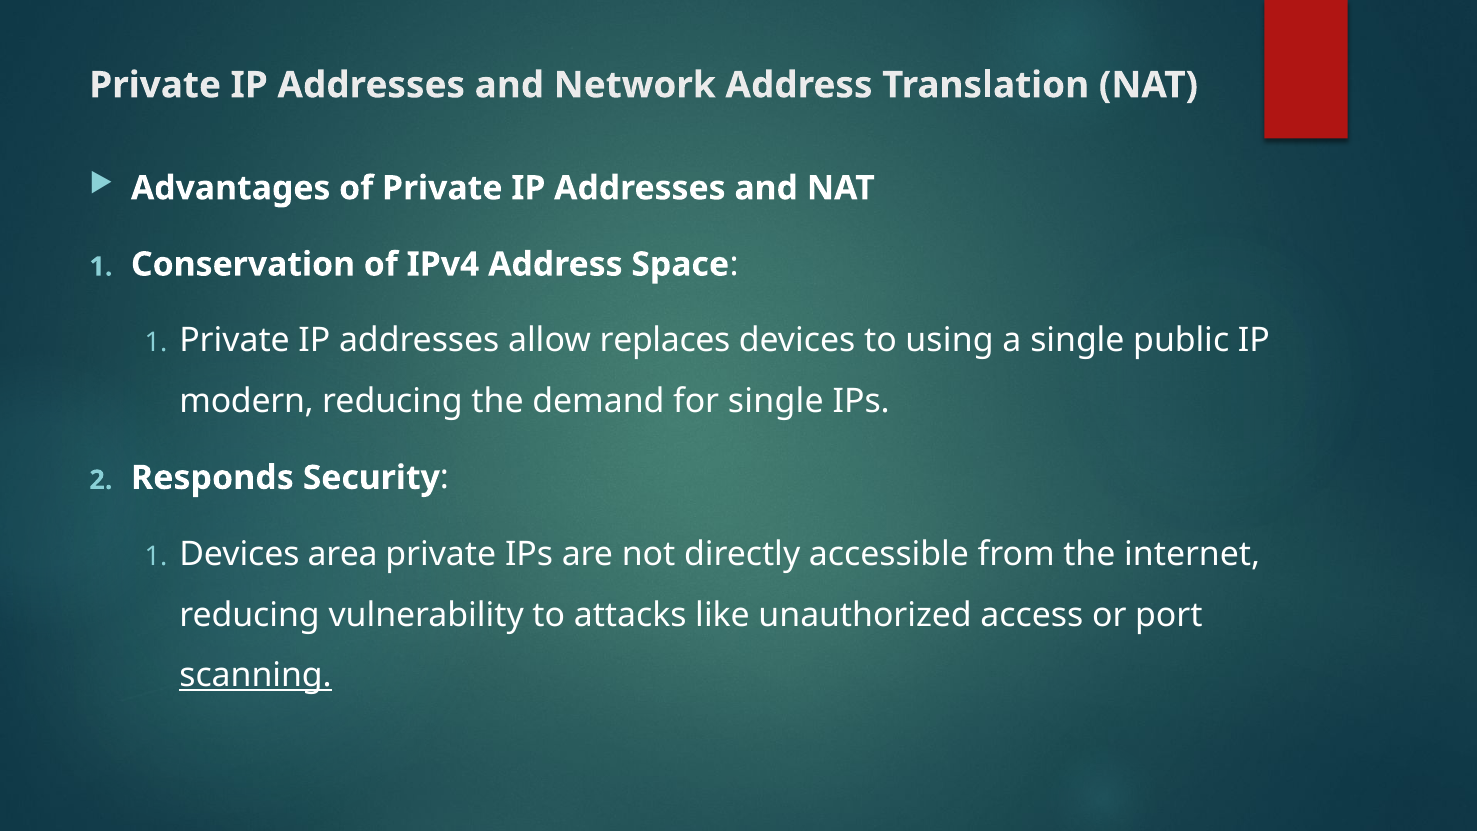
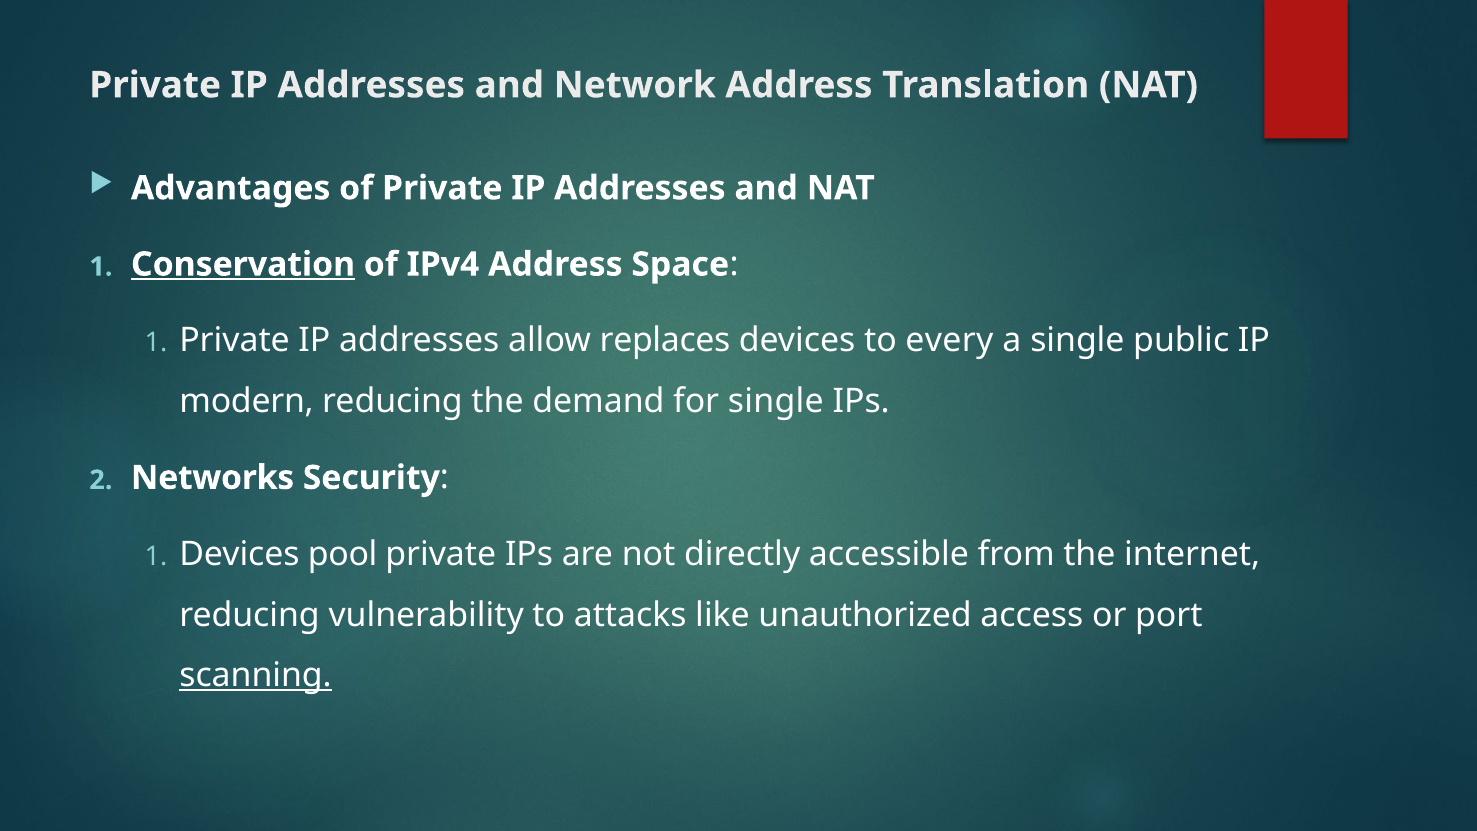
Conservation underline: none -> present
using: using -> every
Responds: Responds -> Networks
area: area -> pool
